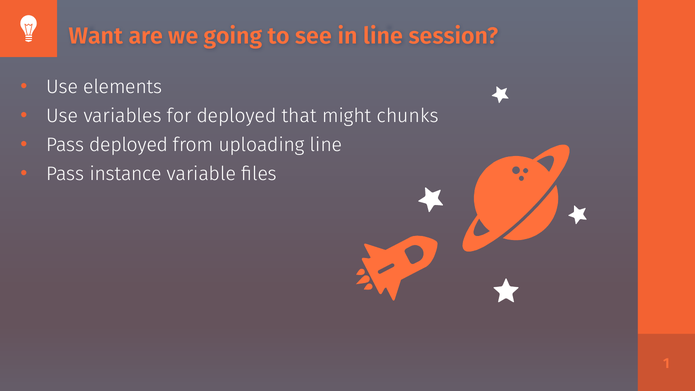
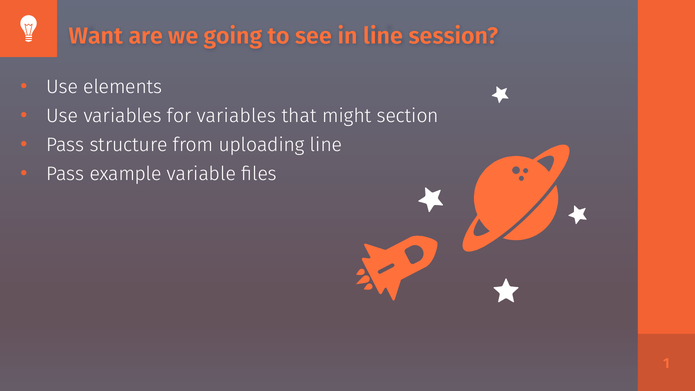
for deployed: deployed -> variables
chunks: chunks -> section
Pass deployed: deployed -> structure
instance: instance -> example
